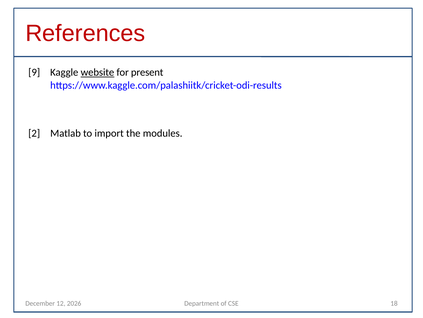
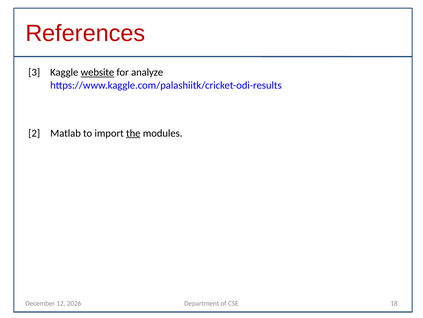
9: 9 -> 3
present: present -> analyze
the underline: none -> present
